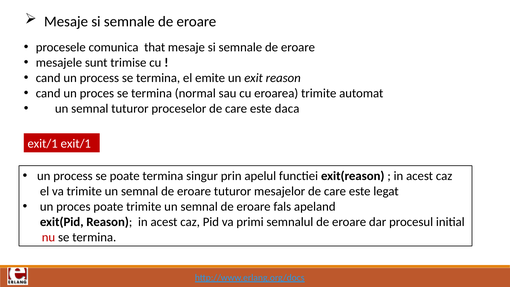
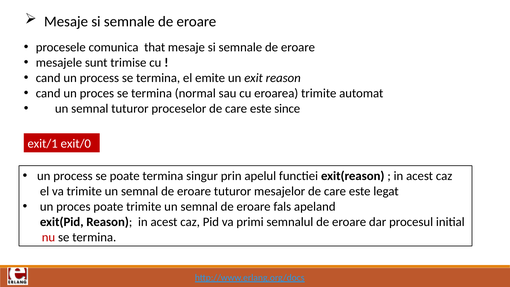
daca: daca -> since
exit/1 exit/1: exit/1 -> exit/0
